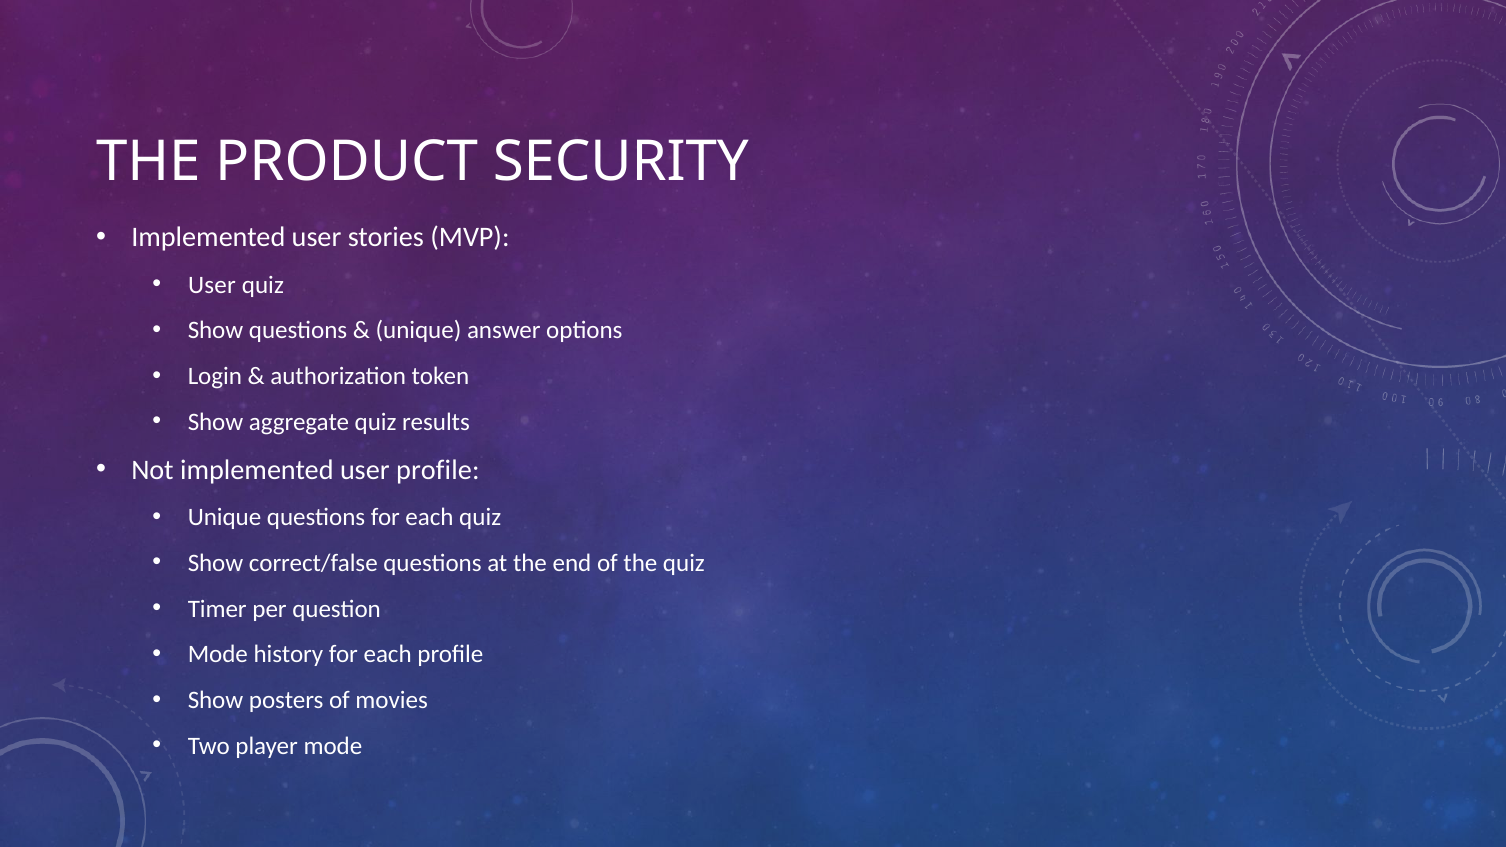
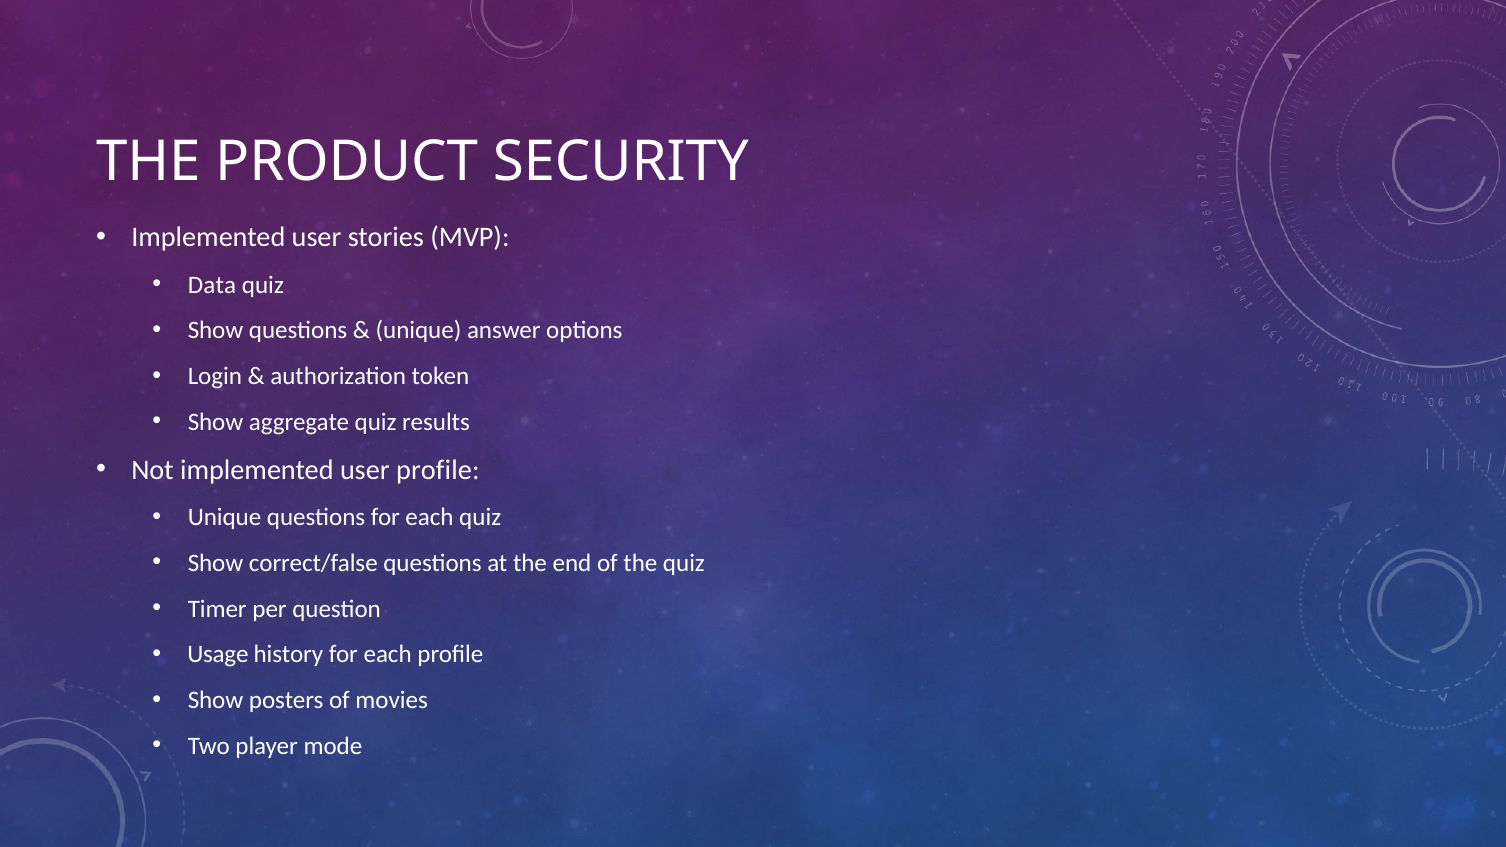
User at (212, 285): User -> Data
Mode at (218, 655): Mode -> Usage
